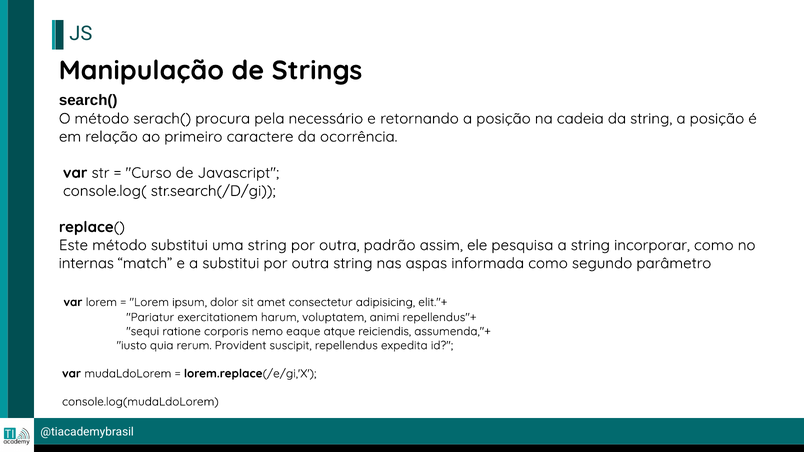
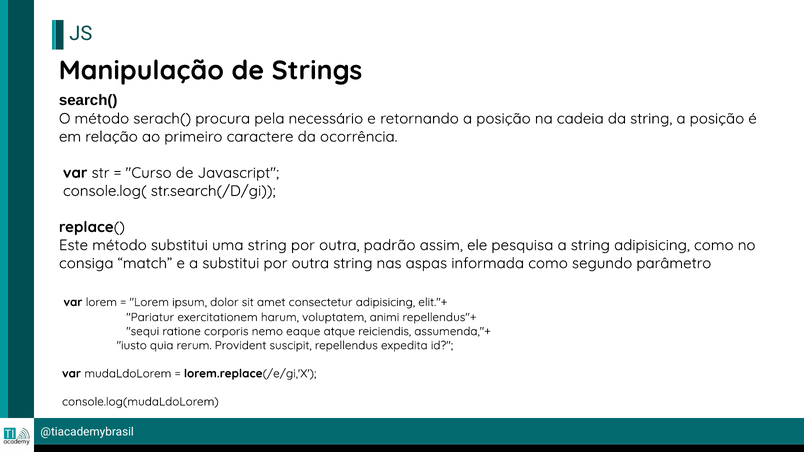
string incorporar: incorporar -> adipisicing
internas: internas -> consiga
